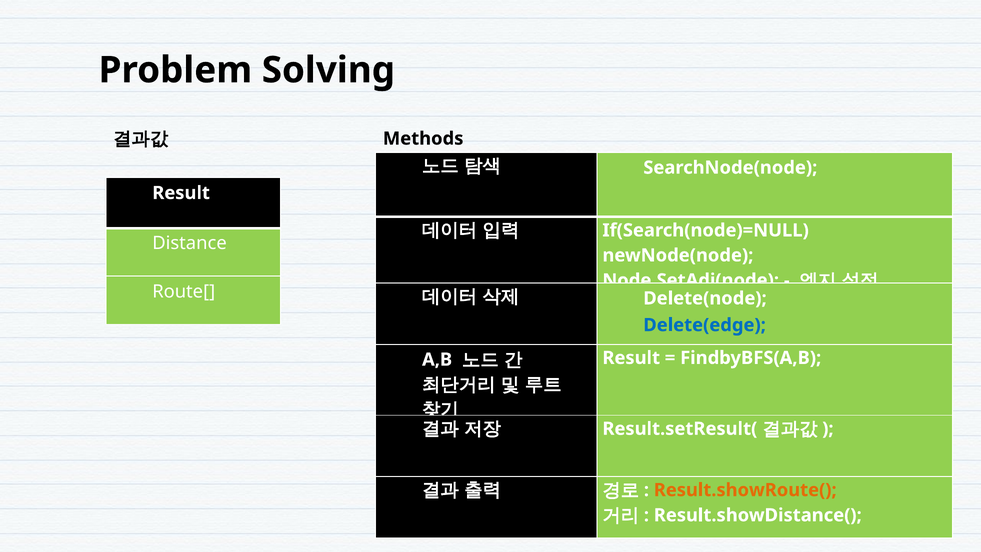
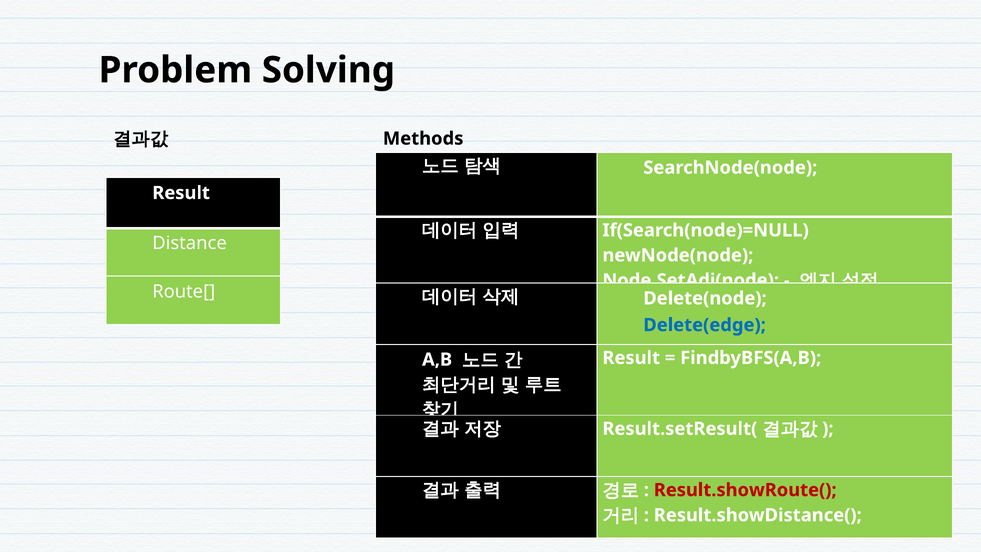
Result.showRoute( colour: orange -> red
